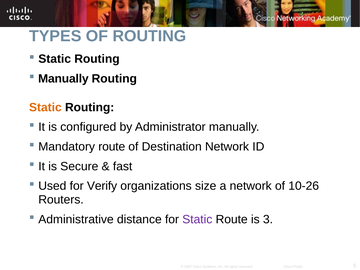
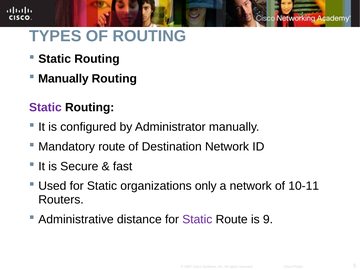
Static at (45, 107) colour: orange -> purple
Used for Verify: Verify -> Static
size: size -> only
10-26: 10-26 -> 10-11
3: 3 -> 9
